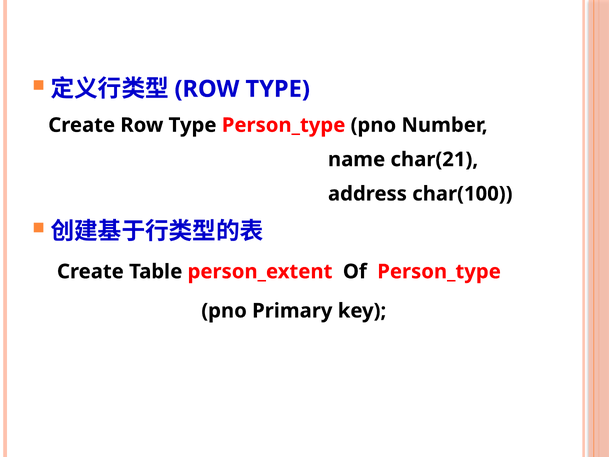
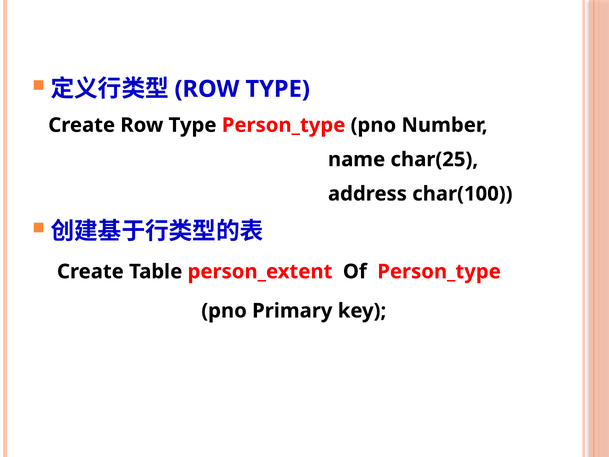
char(21: char(21 -> char(25
